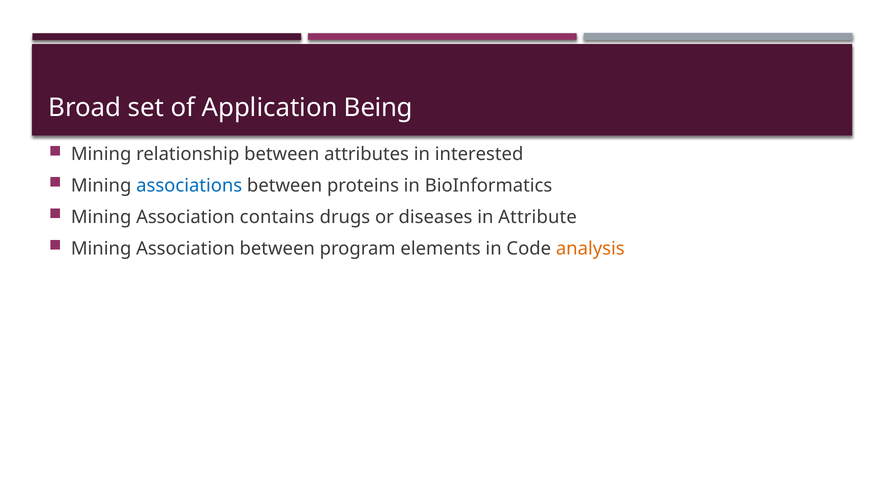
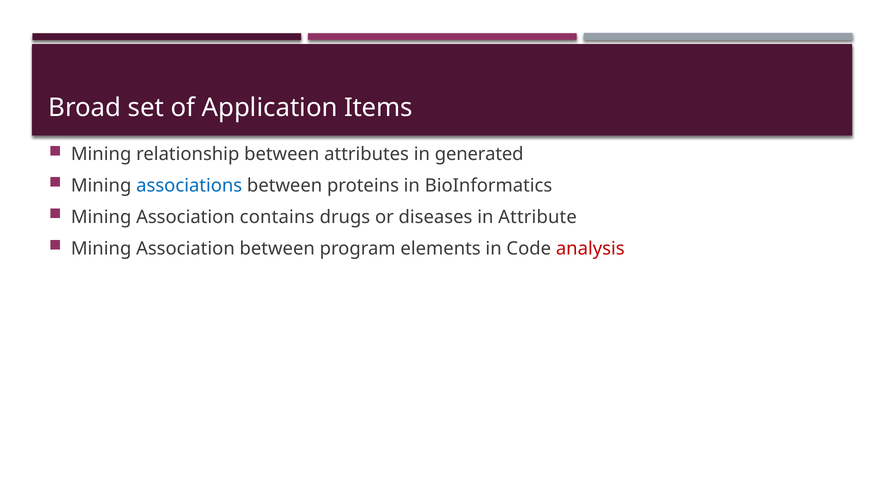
Being: Being -> Items
interested: interested -> generated
analysis colour: orange -> red
